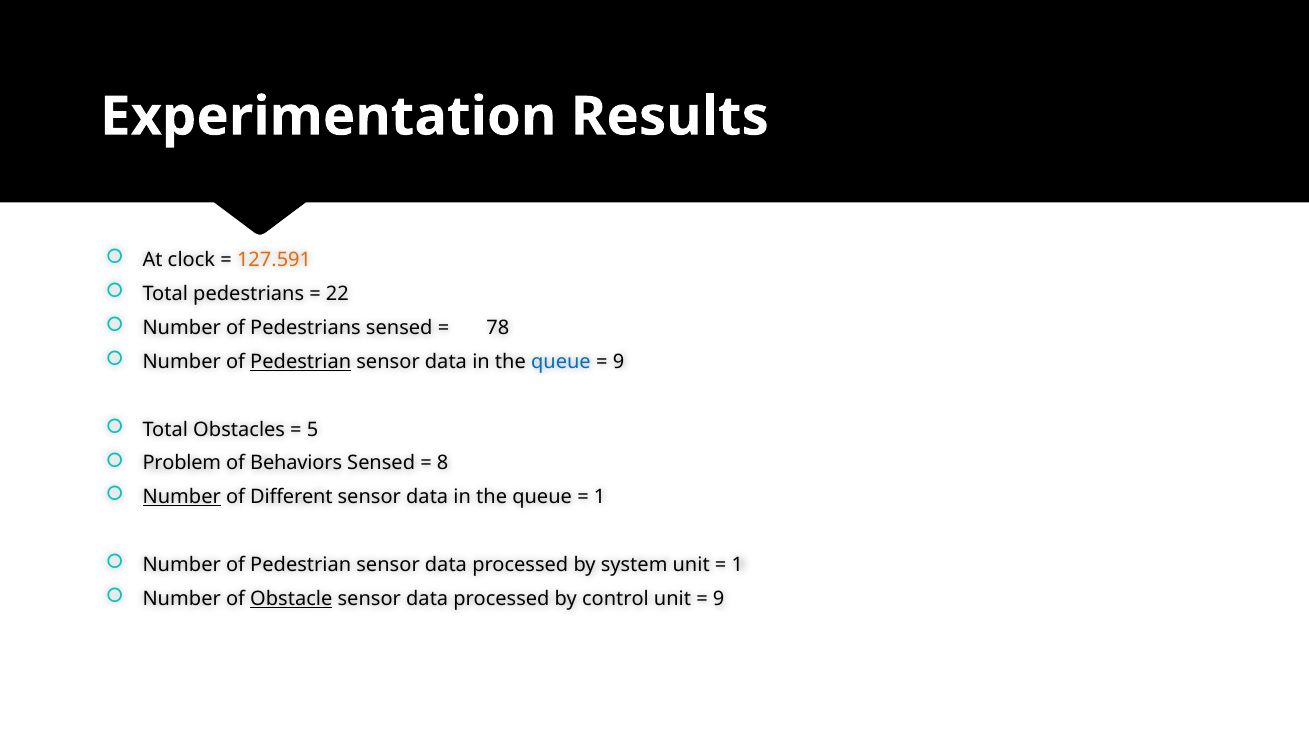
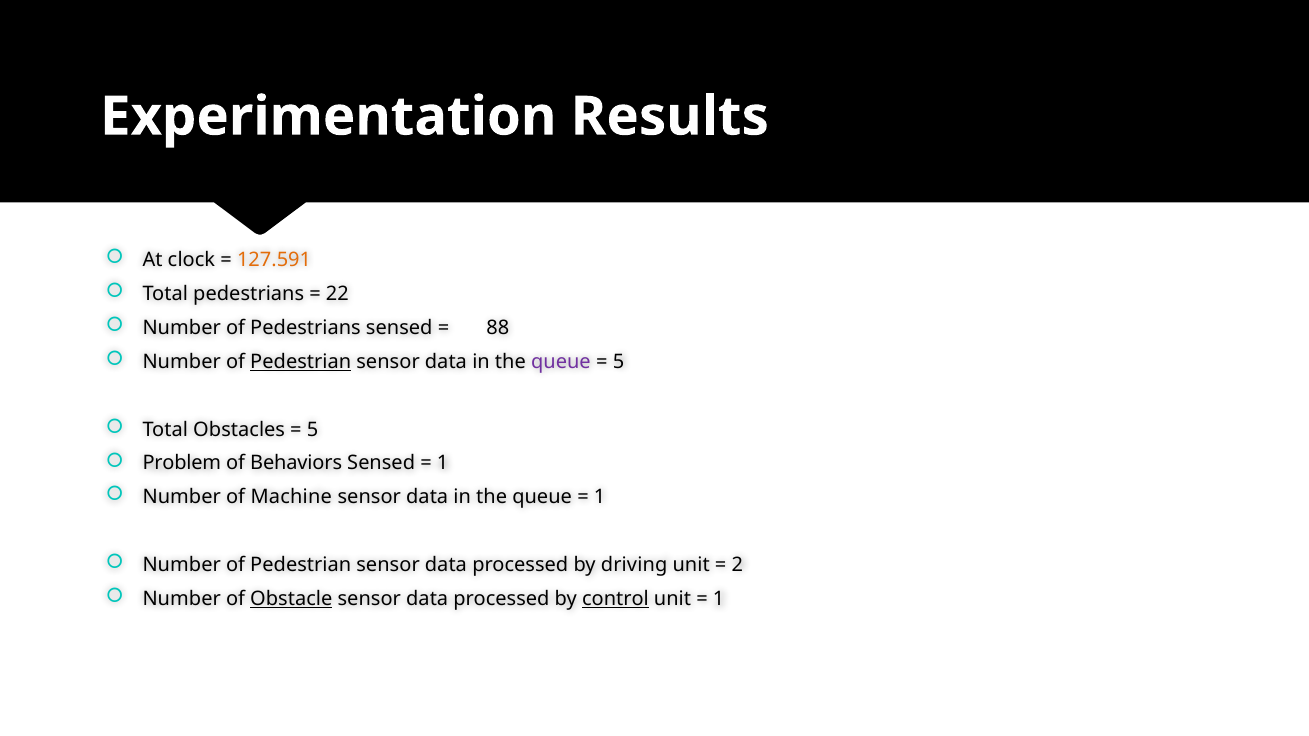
78: 78 -> 88
queue at (561, 362) colour: blue -> purple
9 at (619, 362): 9 -> 5
8 at (443, 464): 8 -> 1
Number at (182, 497) underline: present -> none
Different: Different -> Machine
system: system -> driving
1 at (737, 565): 1 -> 2
control underline: none -> present
9 at (719, 599): 9 -> 1
